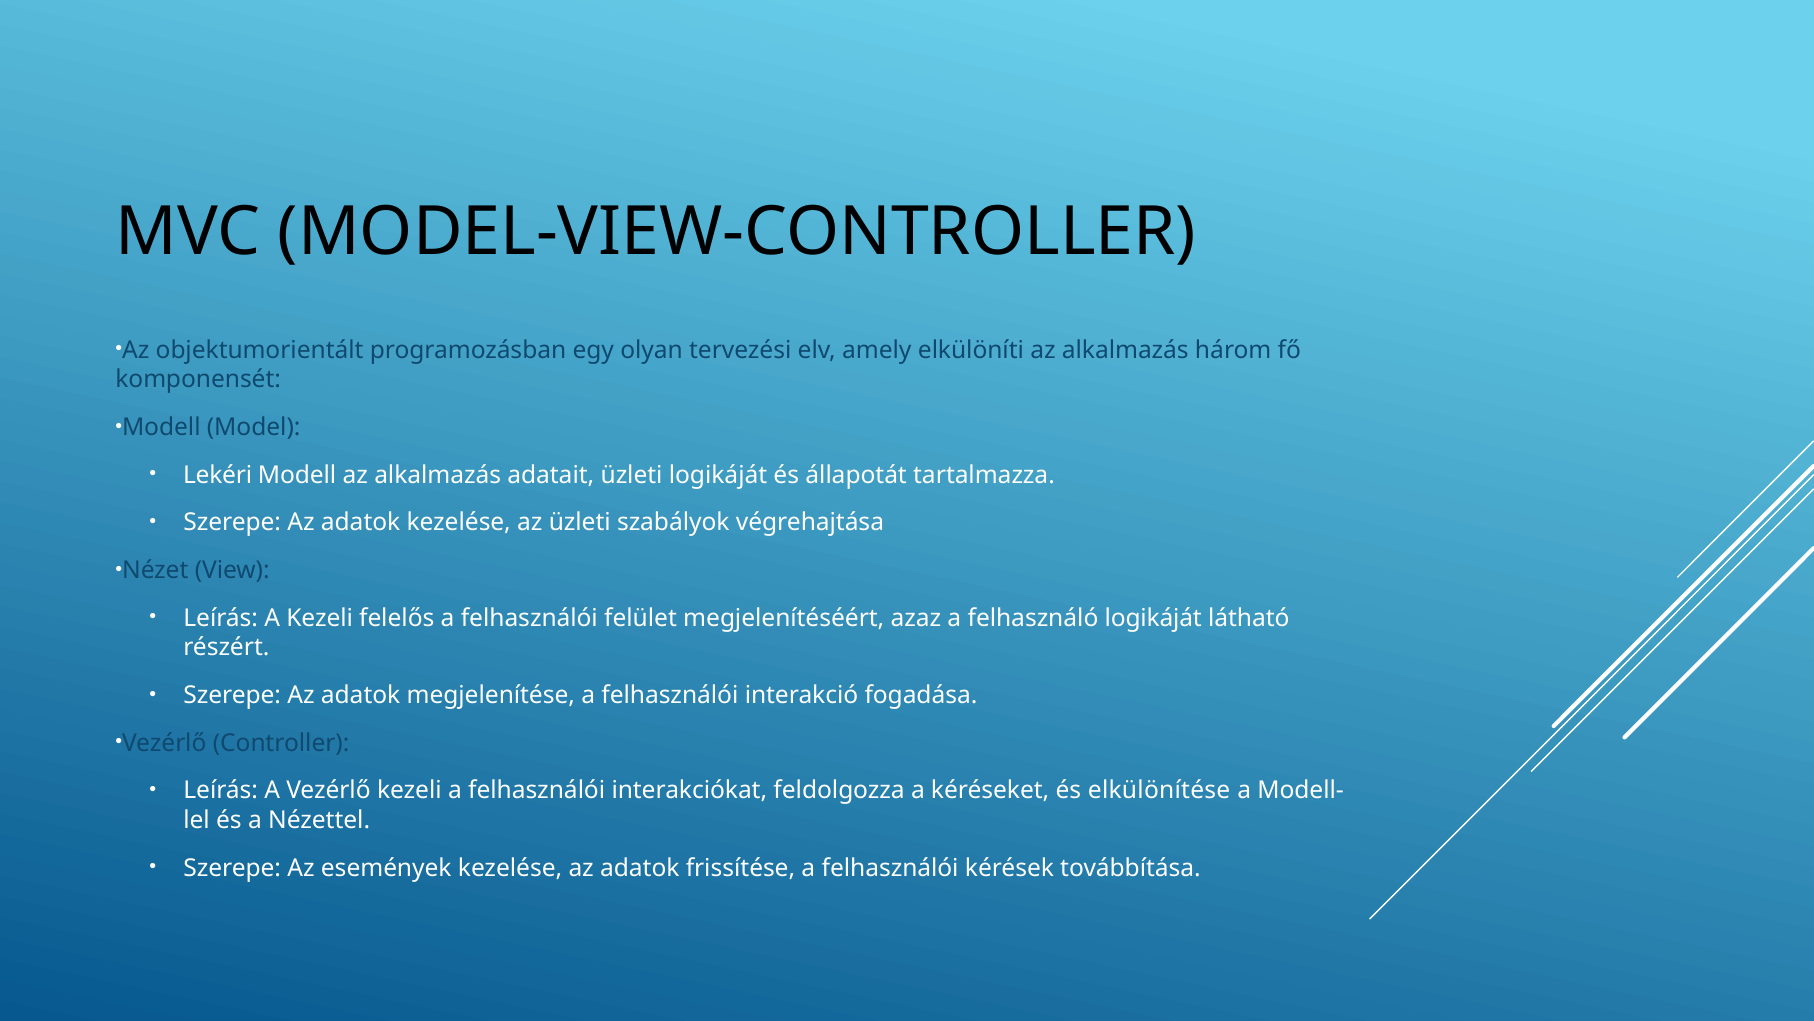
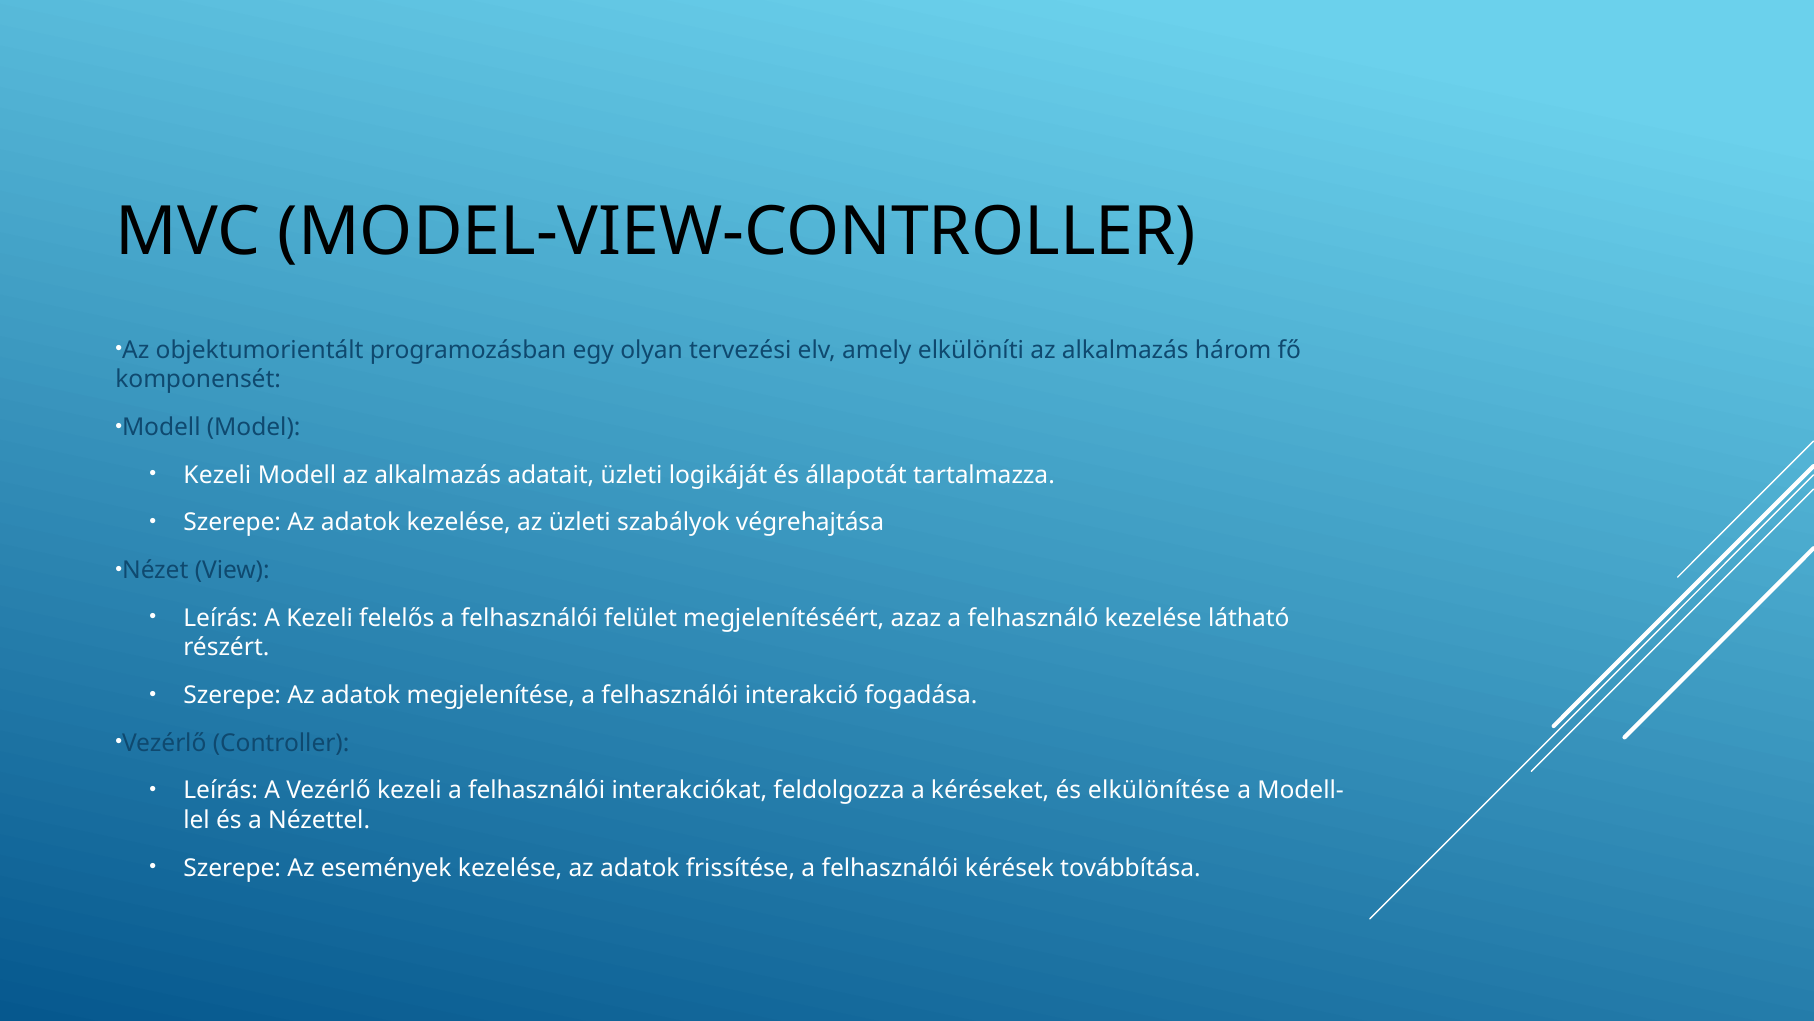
Lekéri at (218, 475): Lekéri -> Kezeli
felhasználó logikáját: logikáját -> kezelése
